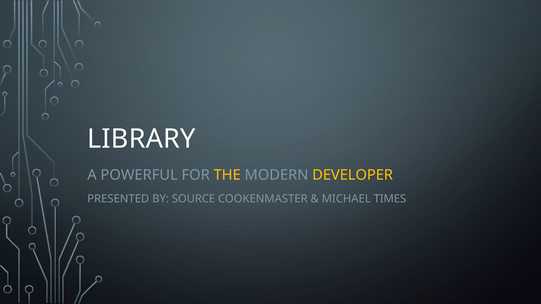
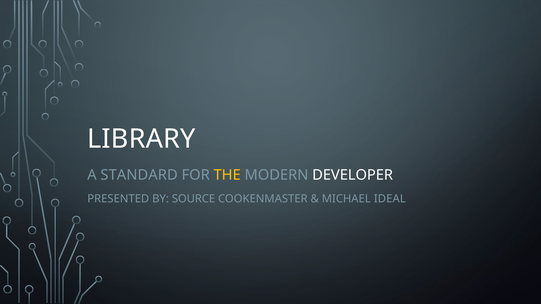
POWERFUL: POWERFUL -> STANDARD
DEVELOPER colour: yellow -> white
TIMES: TIMES -> IDEAL
